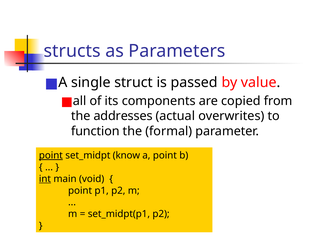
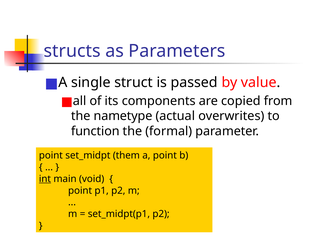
addresses: addresses -> nametype
point at (51, 155) underline: present -> none
know: know -> them
